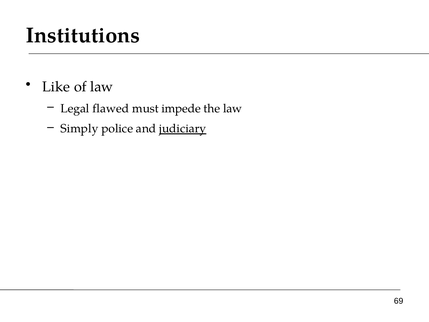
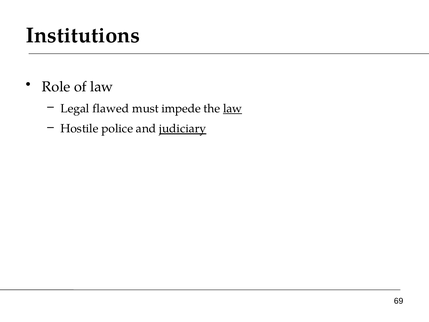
Like: Like -> Role
law at (233, 108) underline: none -> present
Simply: Simply -> Hostile
